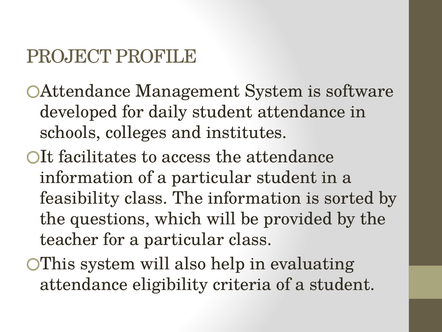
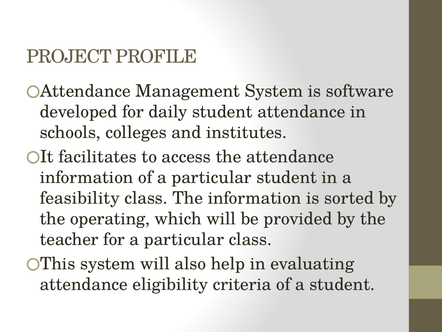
questions: questions -> operating
